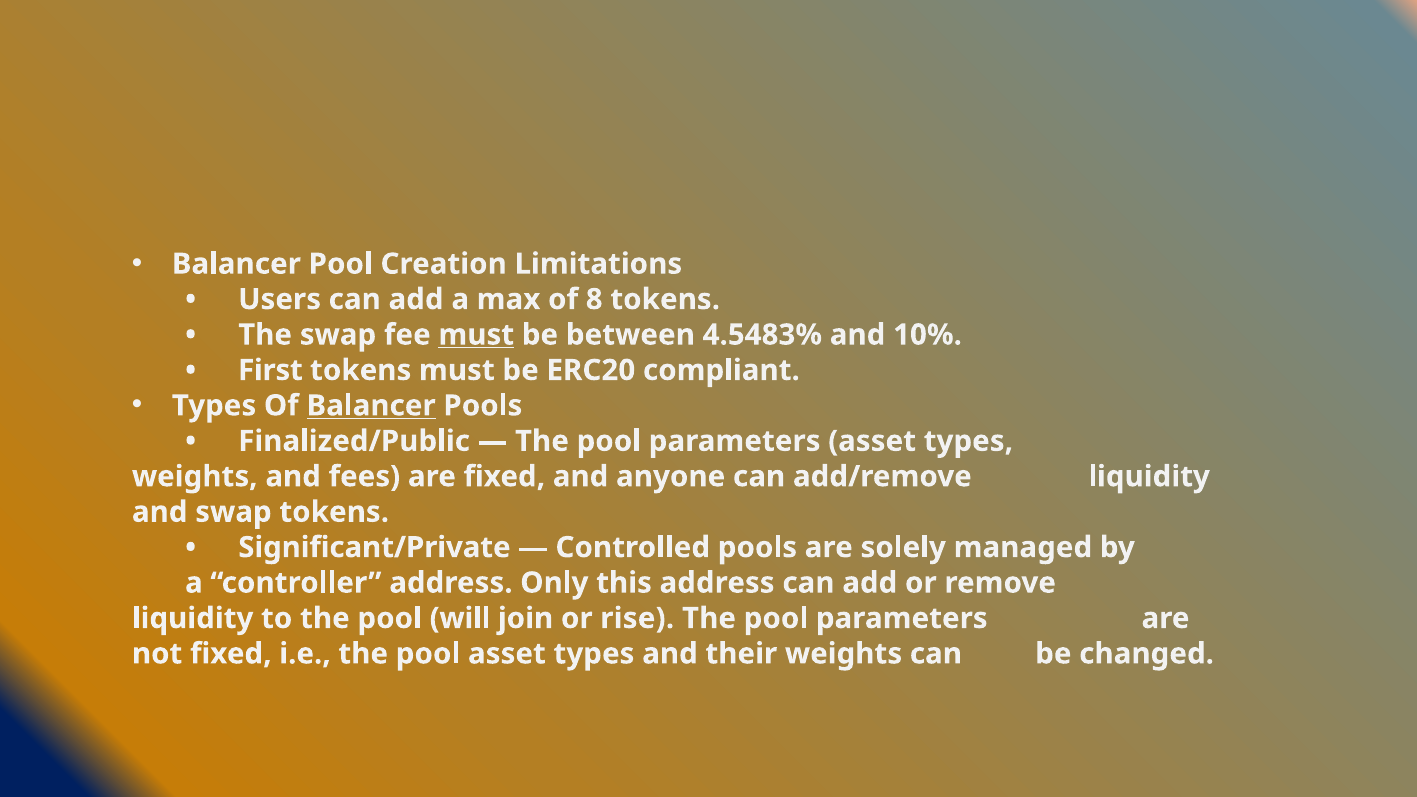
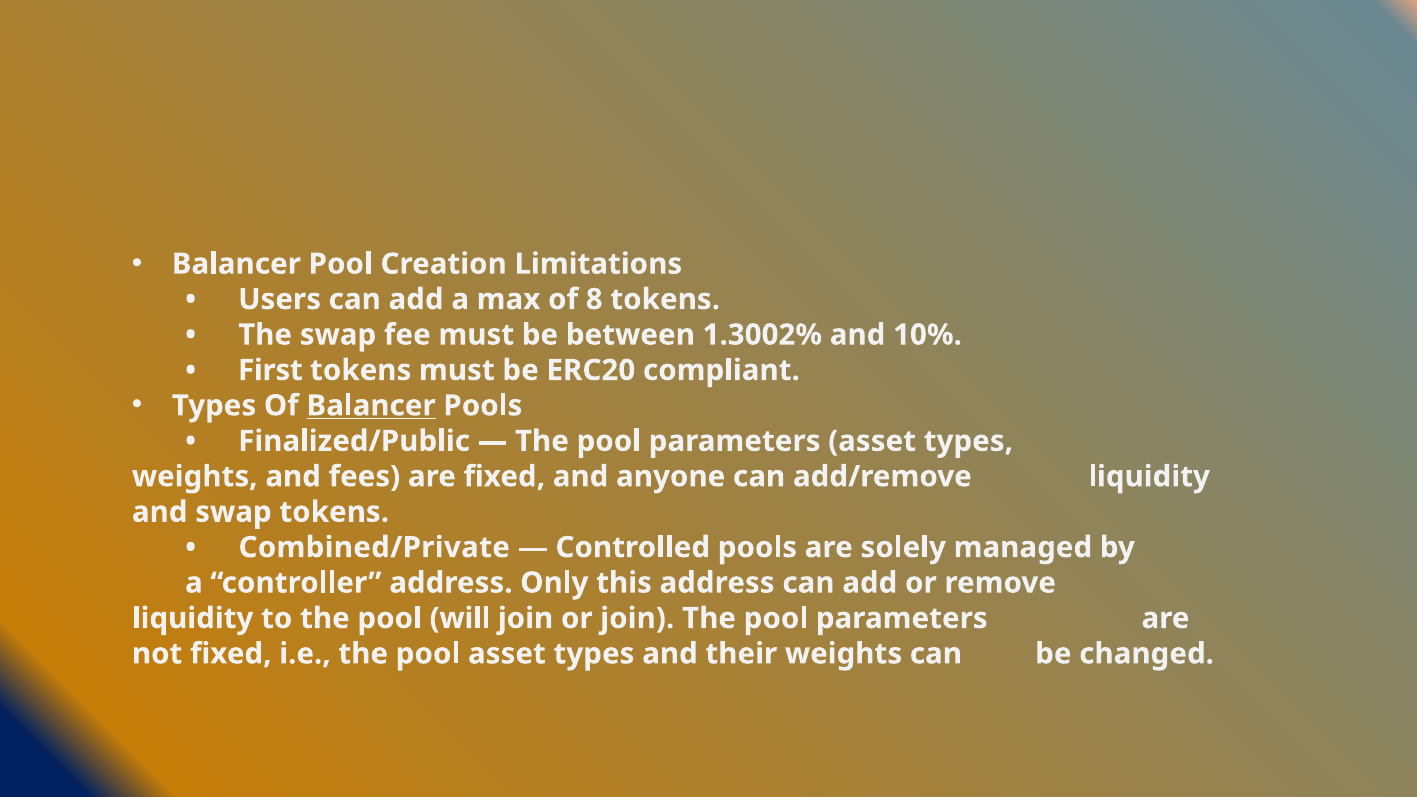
must at (476, 335) underline: present -> none
4.5483%: 4.5483% -> 1.3002%
Significant/Private: Significant/Private -> Combined/Private
or rise: rise -> join
